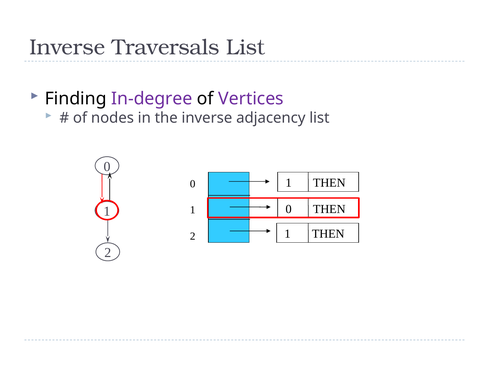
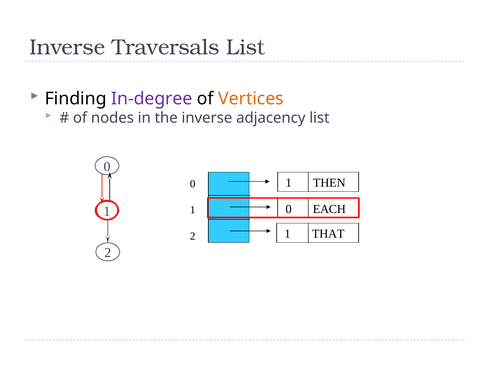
Vertices colour: purple -> orange
0 THEN: THEN -> EACH
THEN at (328, 234): THEN -> THAT
